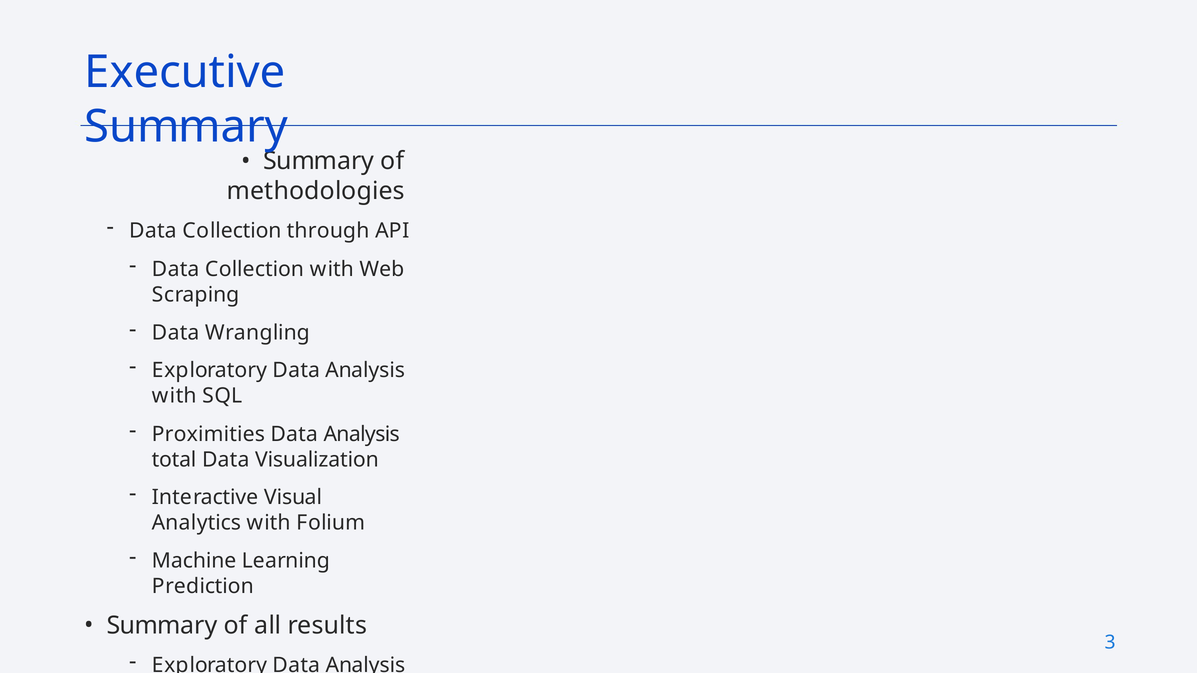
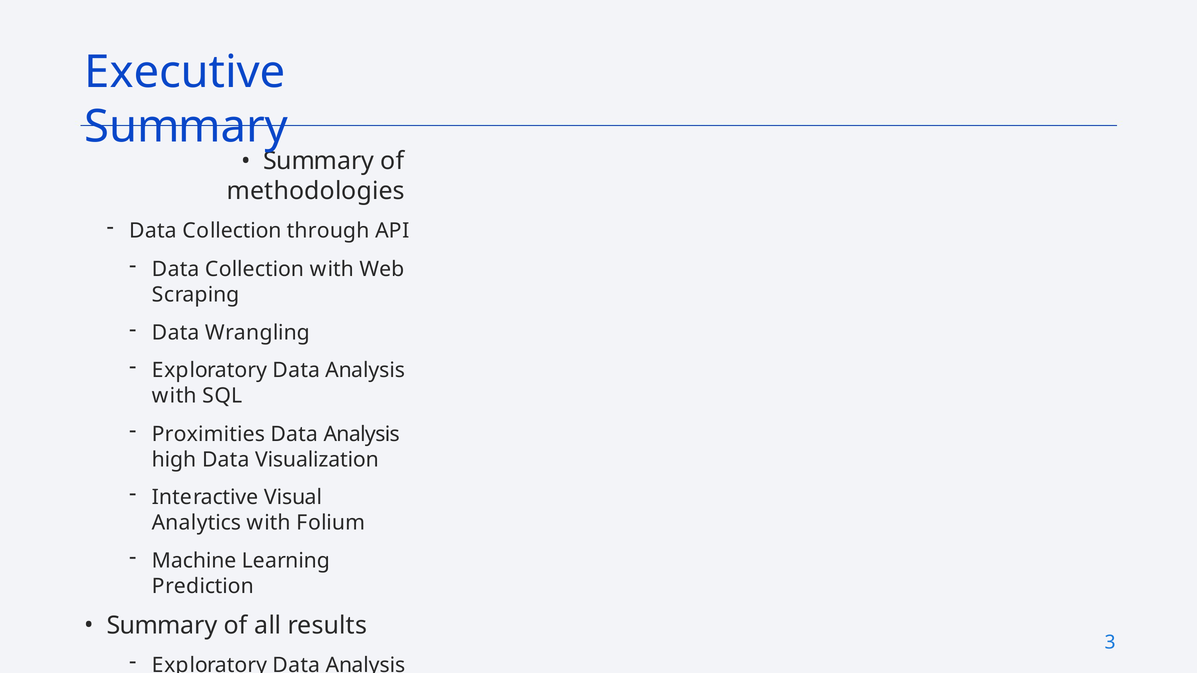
total: total -> high
